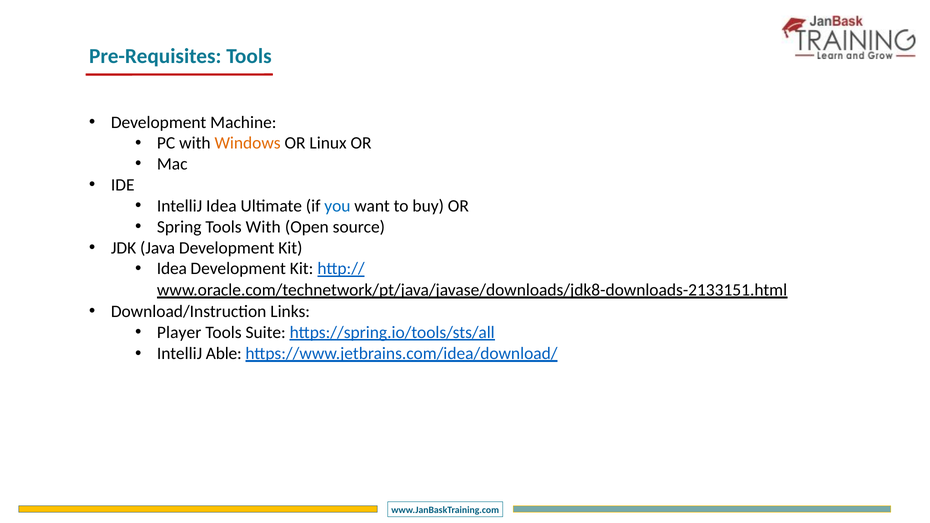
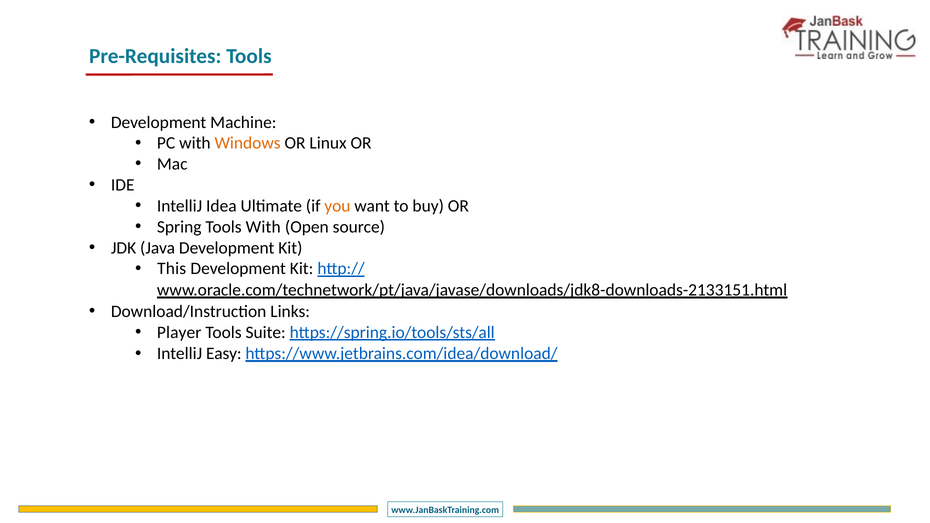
you colour: blue -> orange
Idea at (172, 269): Idea -> This
Able: Able -> Easy
